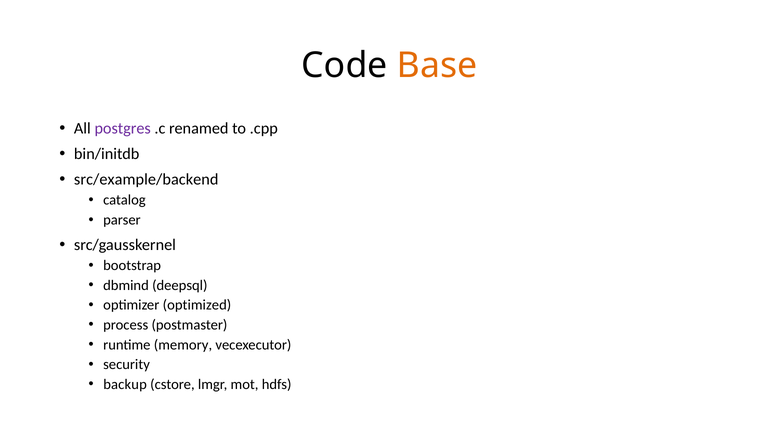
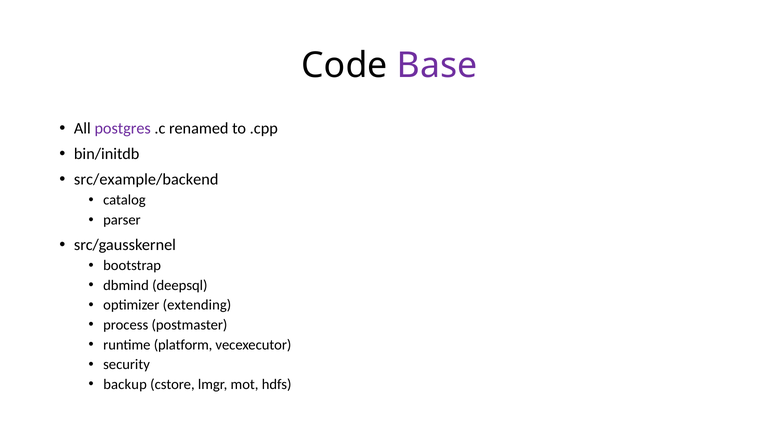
Base colour: orange -> purple
optimized: optimized -> extending
memory: memory -> platform
